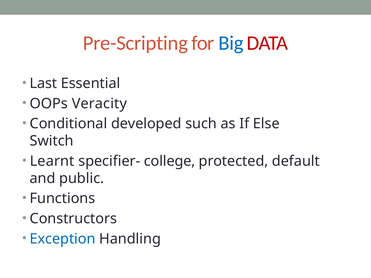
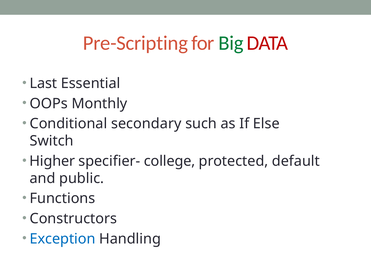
Big colour: blue -> green
Veracity: Veracity -> Monthly
developed: developed -> secondary
Learnt: Learnt -> Higher
